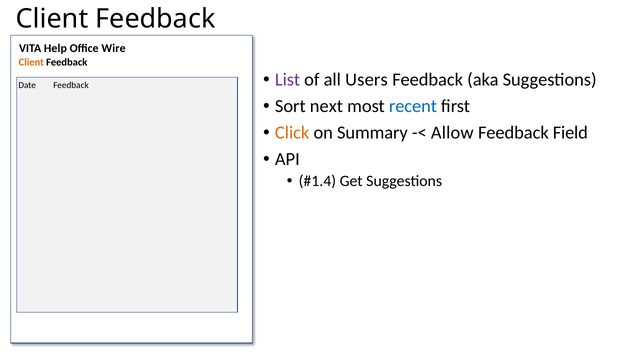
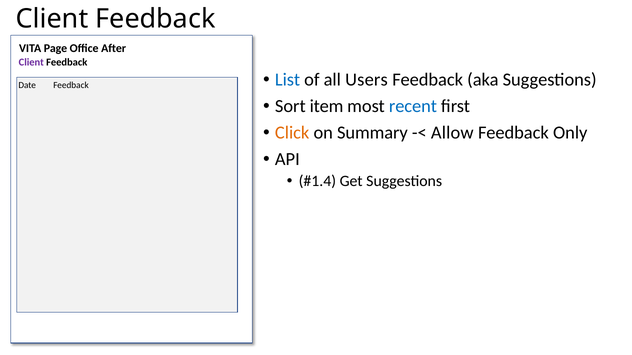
Help: Help -> Page
Wire: Wire -> After
Client at (31, 62) colour: orange -> purple
List colour: purple -> blue
next: next -> item
Field: Field -> Only
